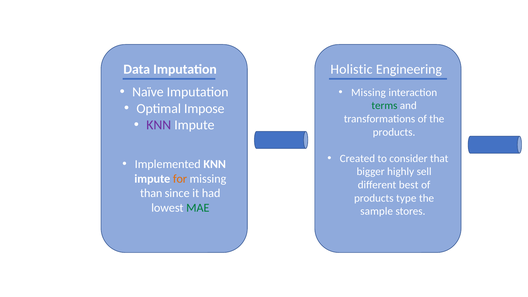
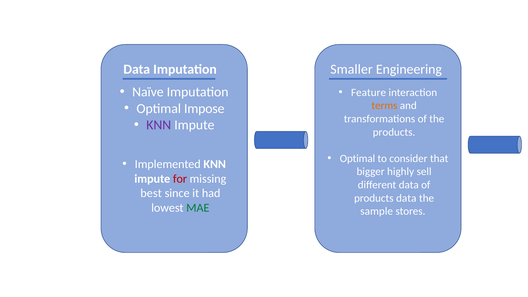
Holistic: Holistic -> Smaller
Missing at (368, 92): Missing -> Feature
terms colour: green -> orange
Created at (357, 158): Created -> Optimal
for colour: orange -> red
different best: best -> data
than: than -> best
products type: type -> data
